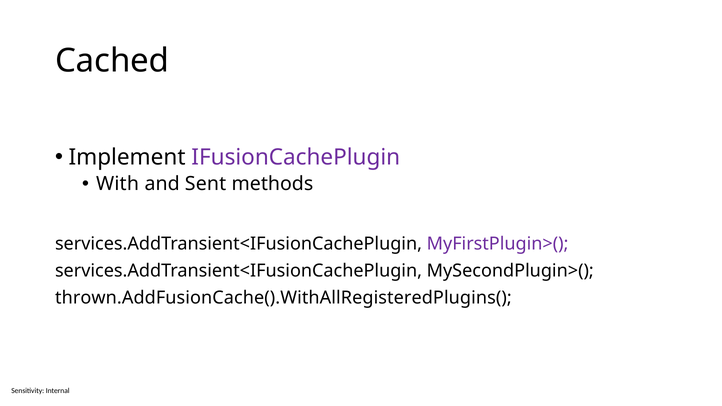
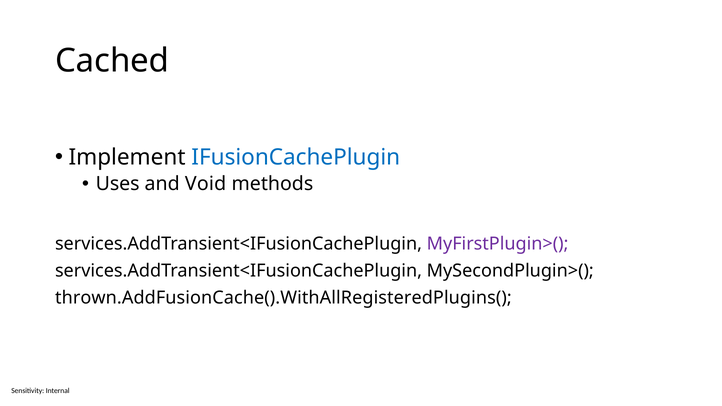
IFusionCachePlugin colour: purple -> blue
With: With -> Uses
Sent: Sent -> Void
